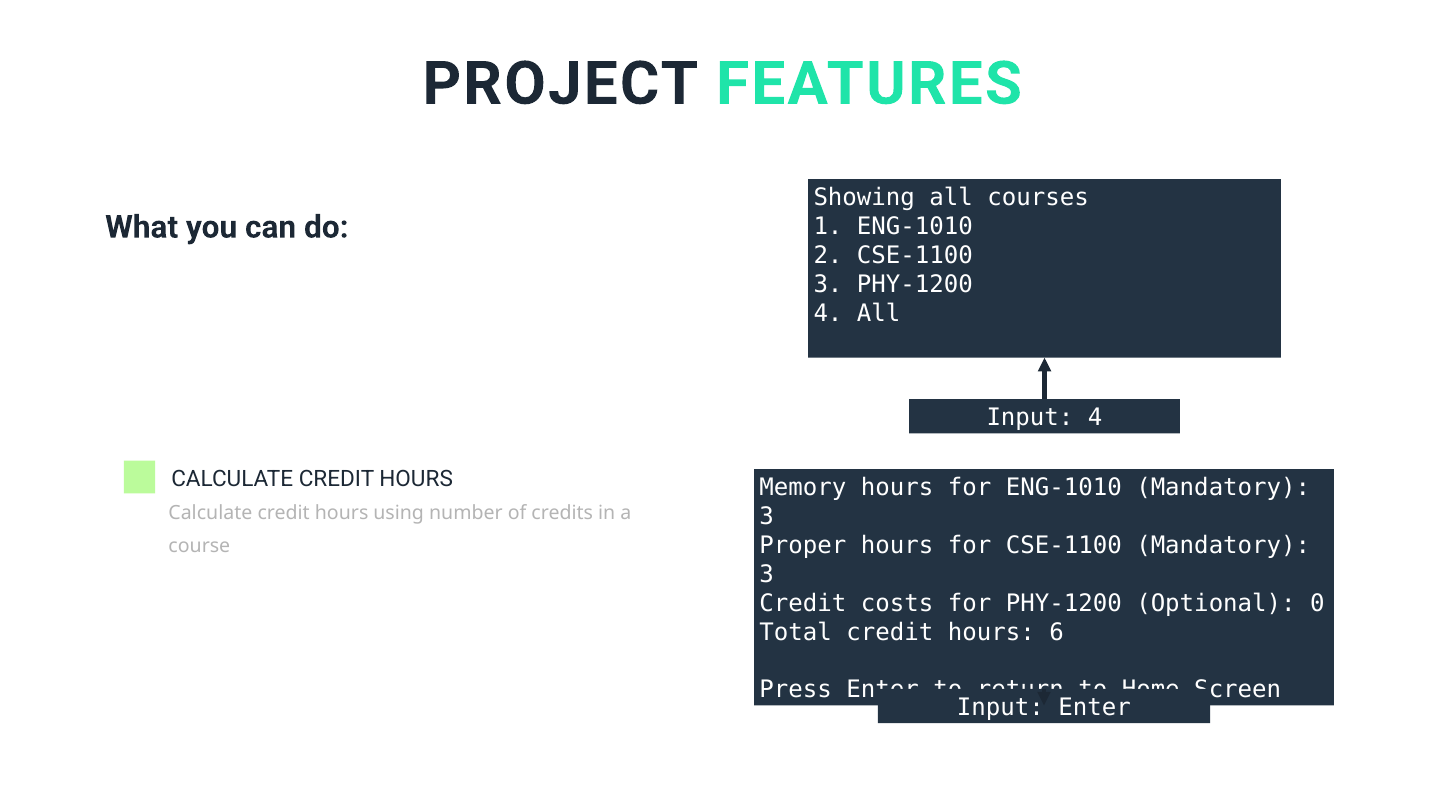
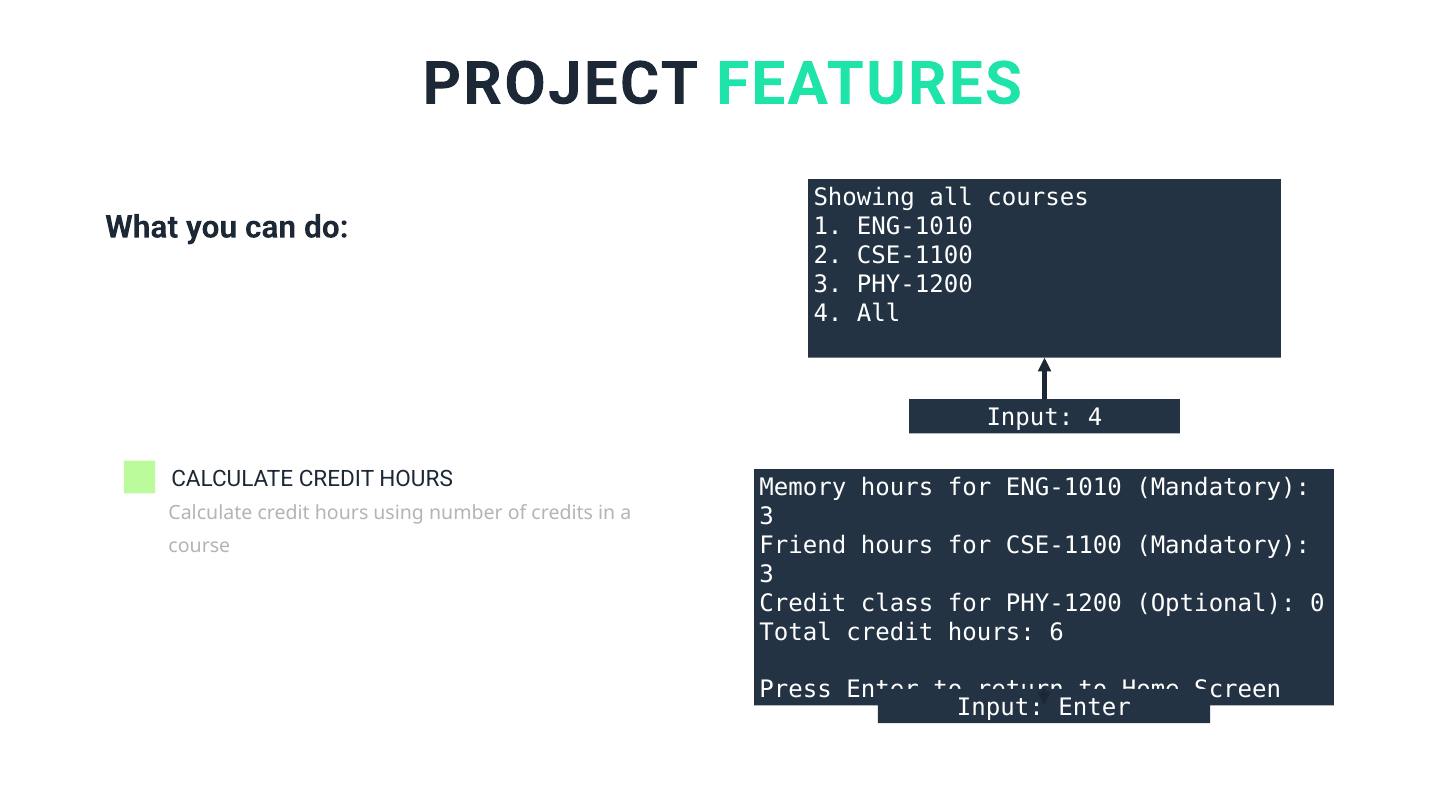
Proper: Proper -> Friend
costs: costs -> class
